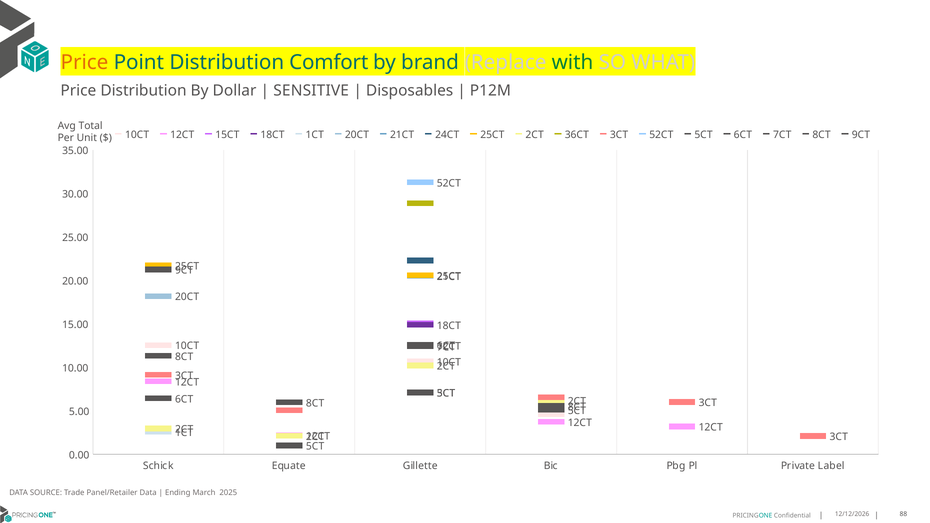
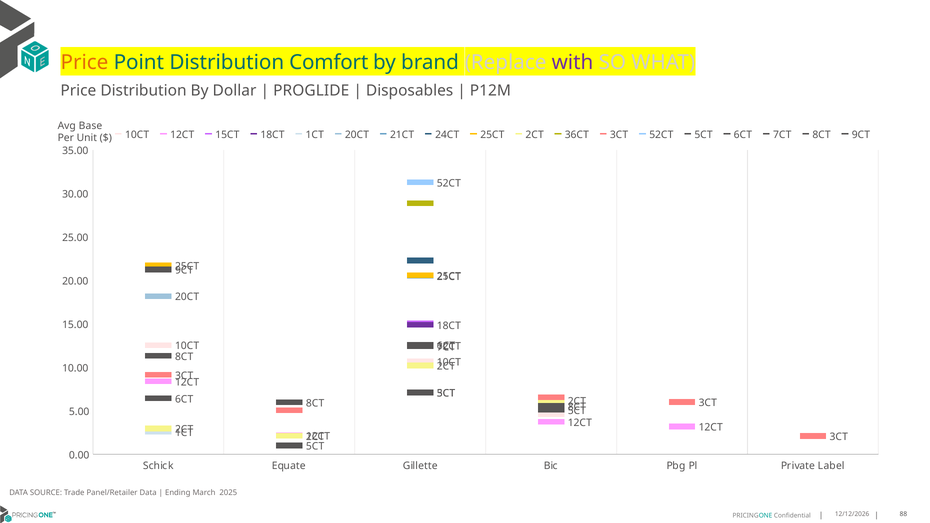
with colour: green -> purple
SENSITIVE: SENSITIVE -> PROGLIDE
Total: Total -> Base
